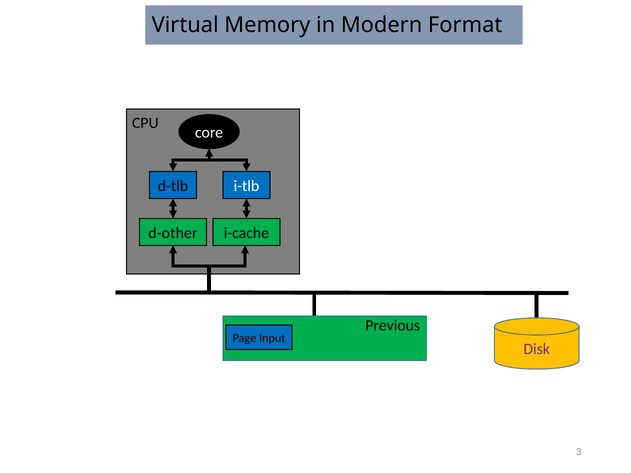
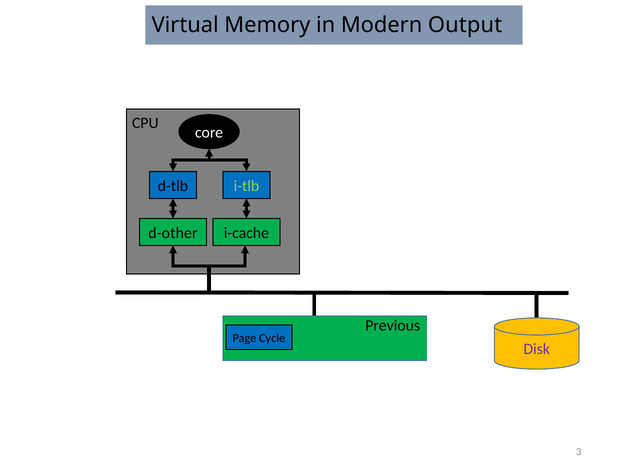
Format: Format -> Output
i-tlb colour: white -> light green
Input: Input -> Cycle
